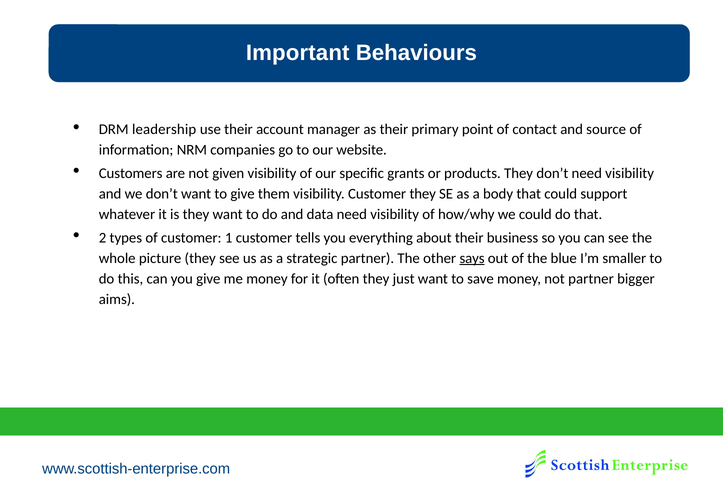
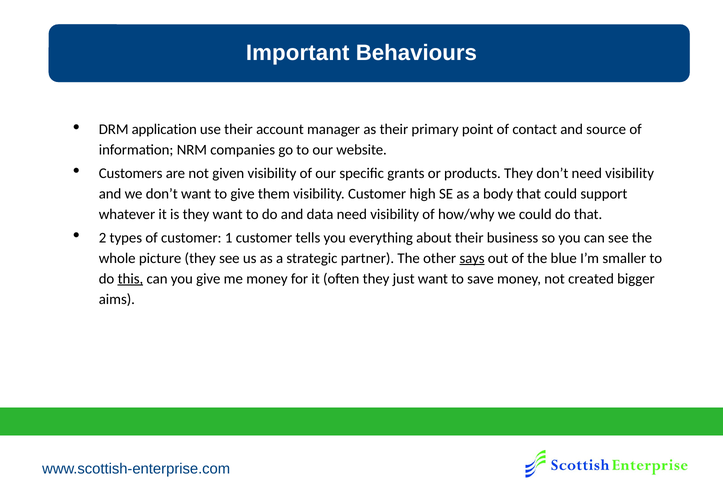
leadership: leadership -> application
Customer they: they -> high
this underline: none -> present
not partner: partner -> created
